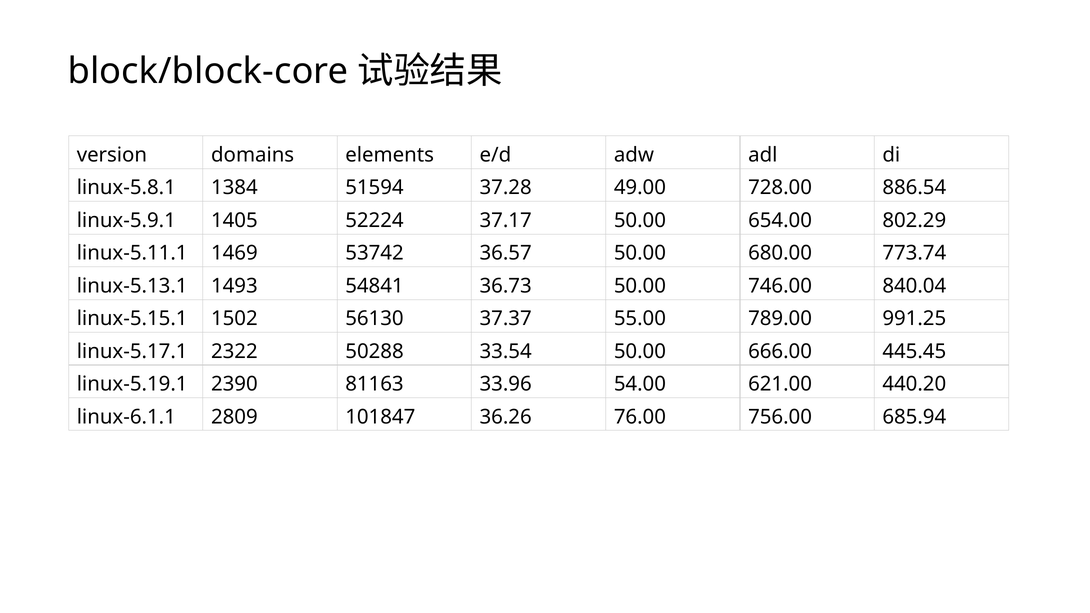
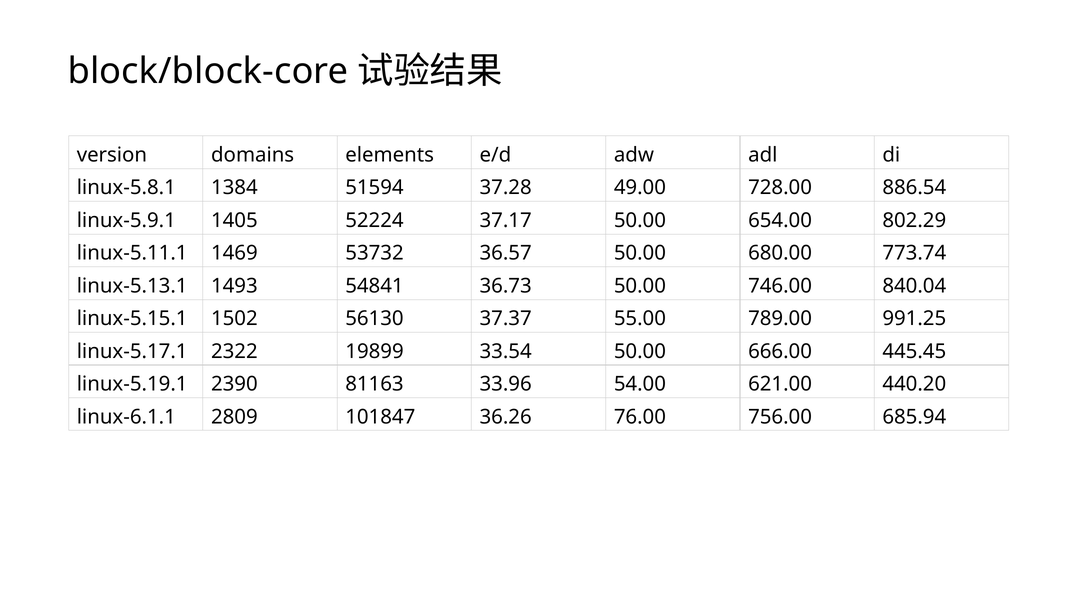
53742: 53742 -> 53732
50288: 50288 -> 19899
